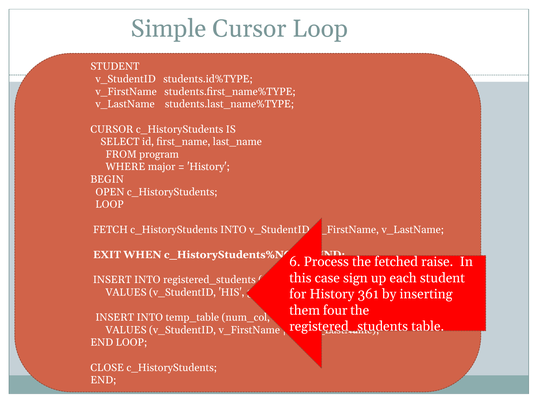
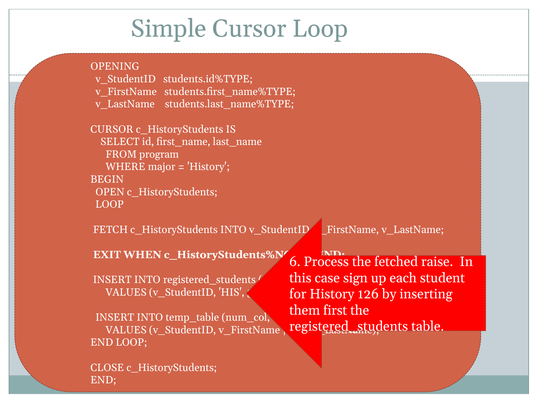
STUDENT at (115, 67): STUDENT -> OPENING
361: 361 -> 126
four: four -> first
